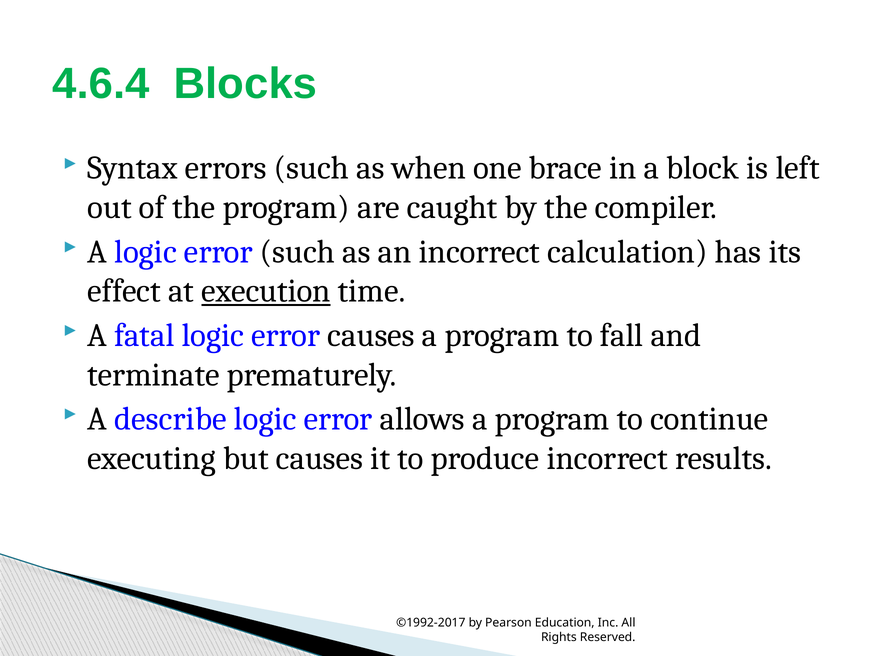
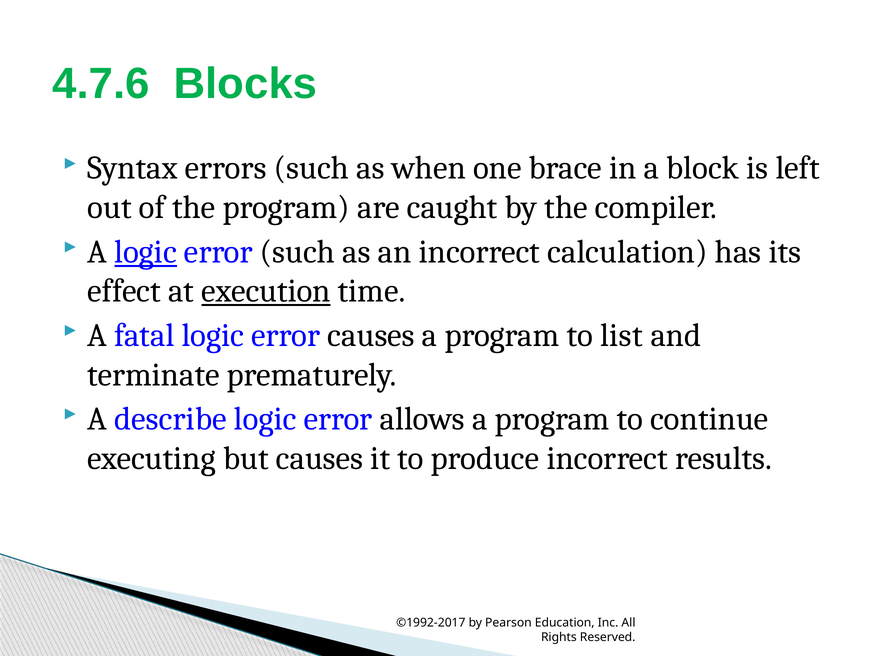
4.6.4: 4.6.4 -> 4.7.6
logic at (146, 252) underline: none -> present
fall: fall -> list
